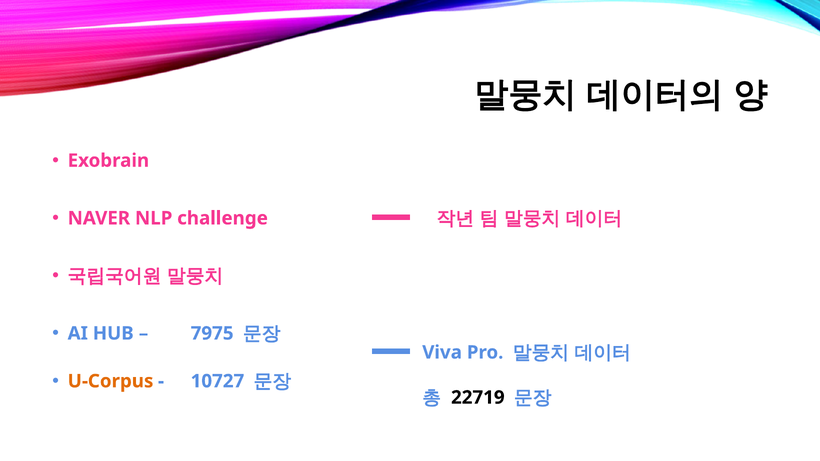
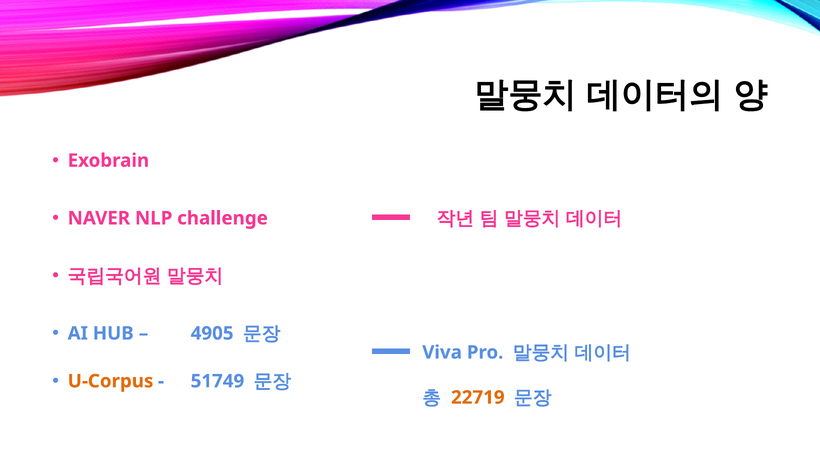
7975: 7975 -> 4905
10727: 10727 -> 51749
22719 colour: black -> orange
